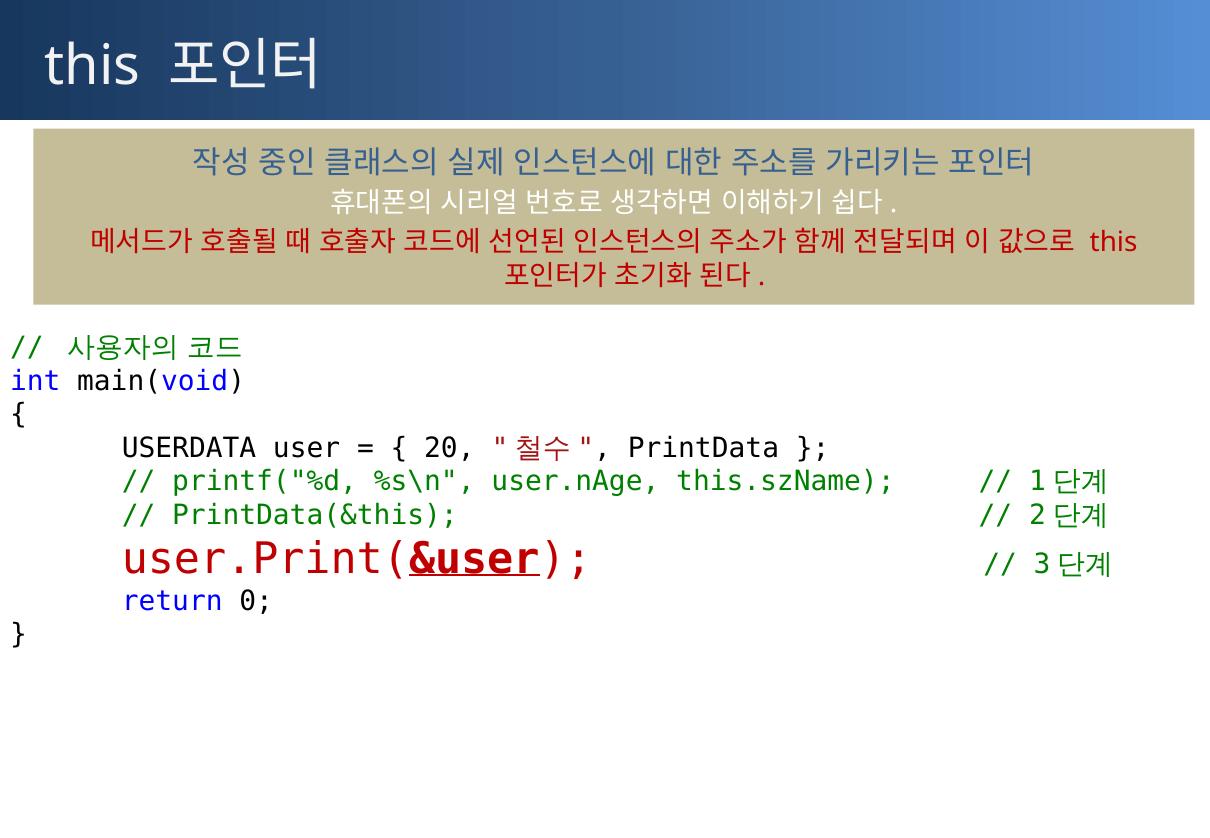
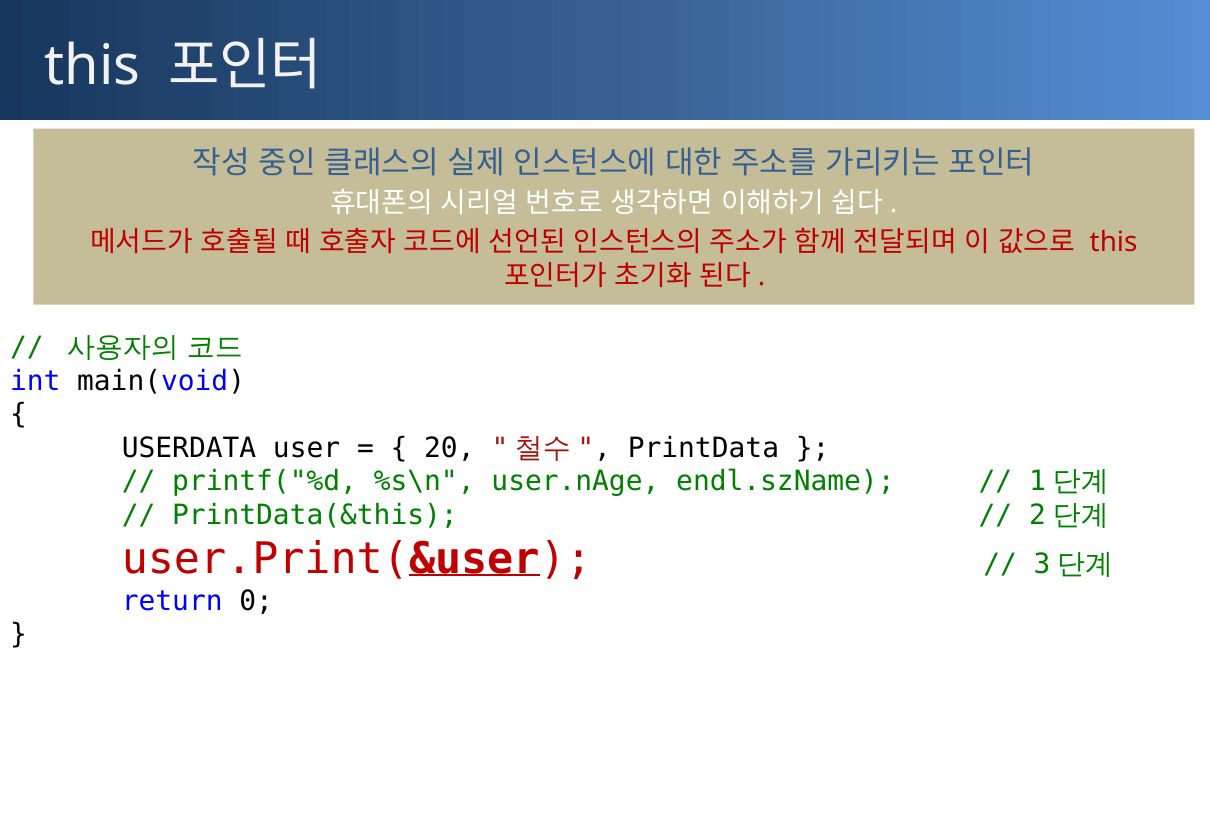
this.szName: this.szName -> endl.szName
